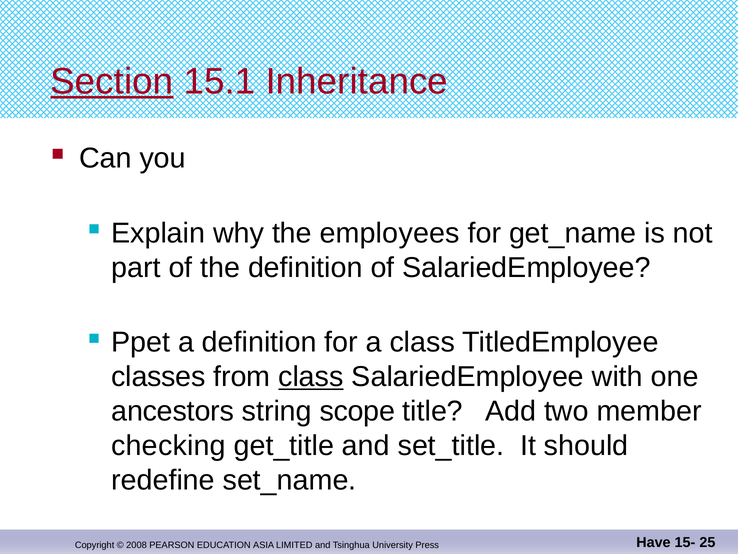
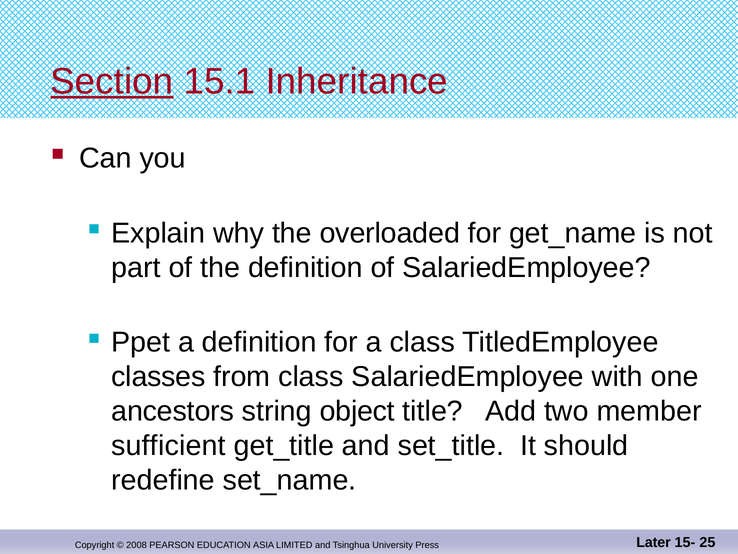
employees: employees -> overloaded
class at (311, 376) underline: present -> none
scope: scope -> object
checking: checking -> sufficient
Have: Have -> Later
